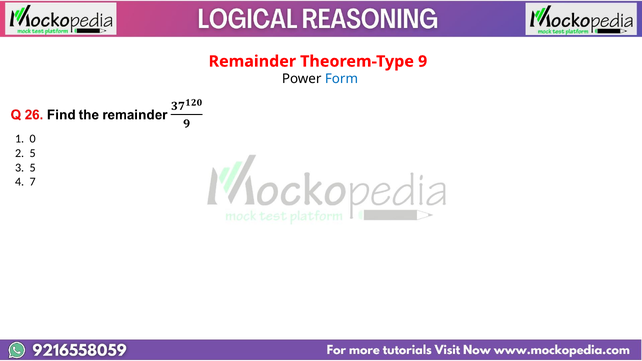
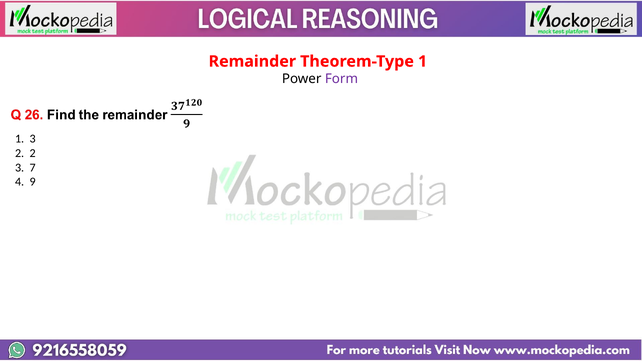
Theorem-Type 9: 9 -> 1
Form colour: blue -> purple
1 0: 0 -> 3
2 5: 5 -> 2
3 5: 5 -> 7
7: 7 -> 9
